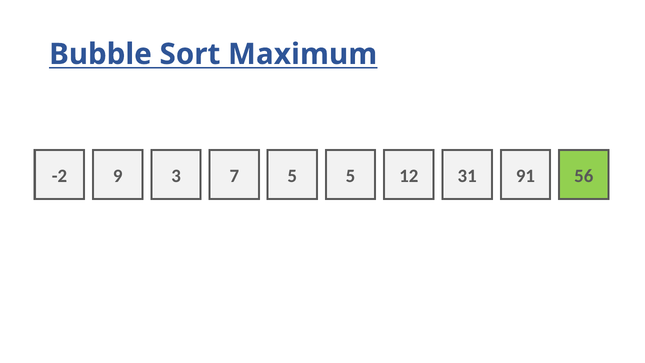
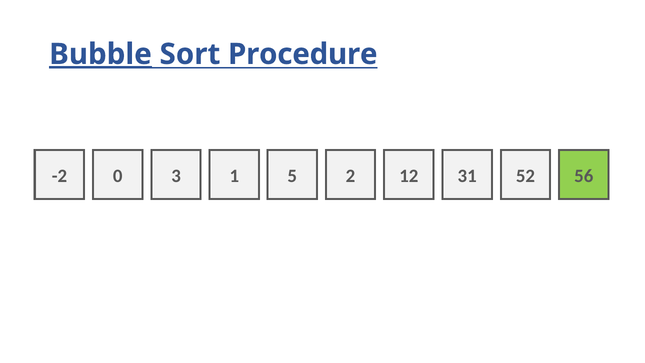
Bubble underline: none -> present
Maximum: Maximum -> Procedure
9: 9 -> 0
7: 7 -> 1
5 5: 5 -> 2
91: 91 -> 52
